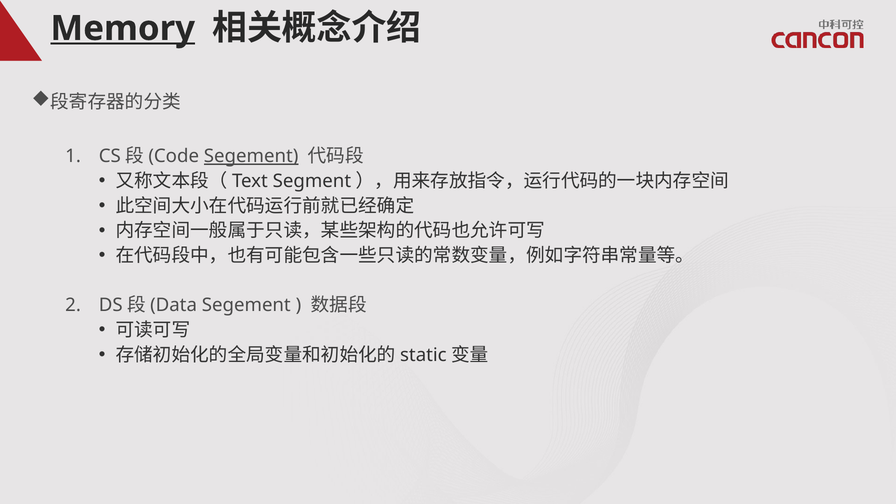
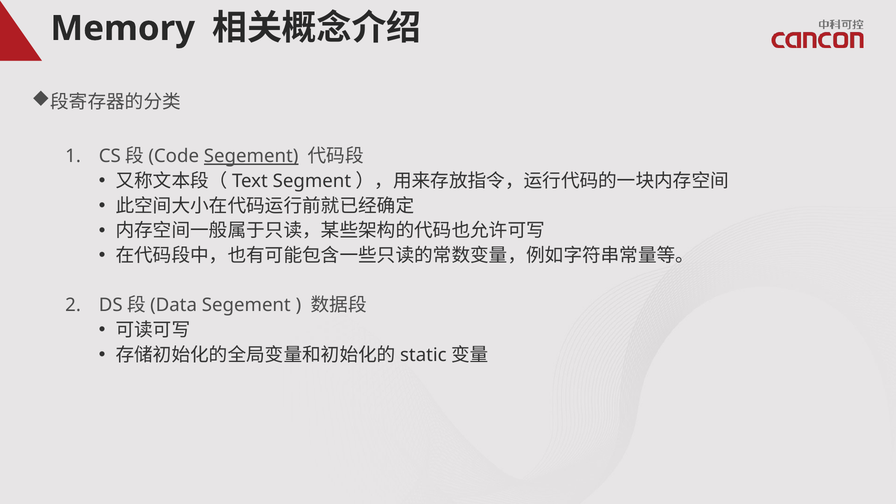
Memory underline: present -> none
